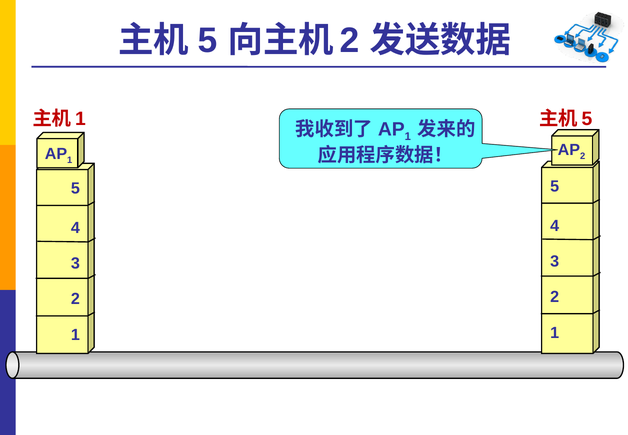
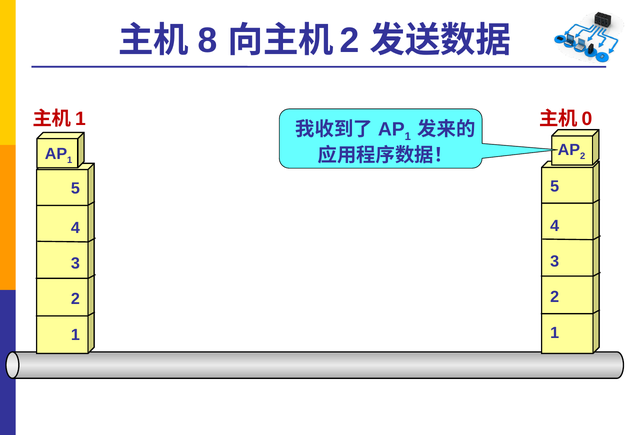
5 at (208, 40): 5 -> 8
5 at (587, 119): 5 -> 0
